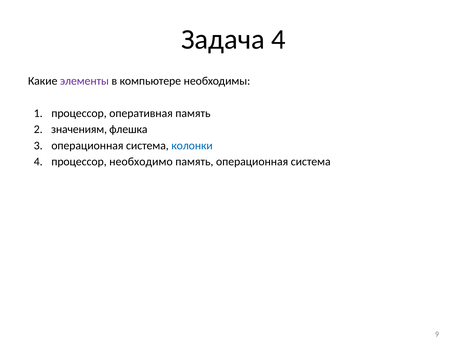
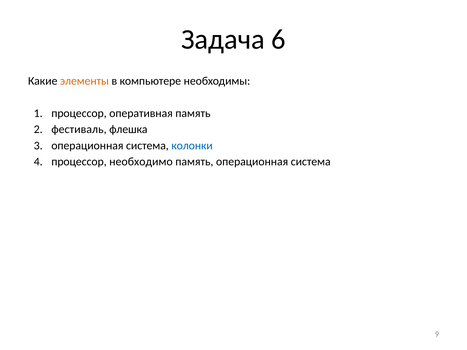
Задача 4: 4 -> 6
элементы colour: purple -> orange
значениям: значениям -> фестиваль
